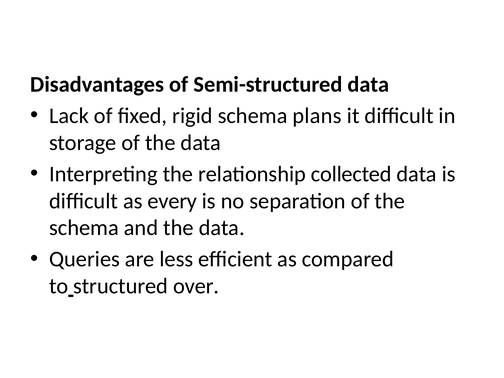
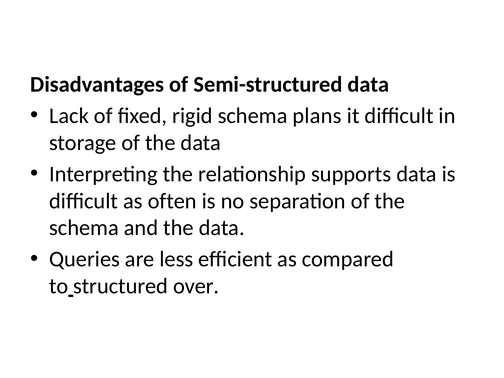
collected: collected -> supports
every: every -> often
